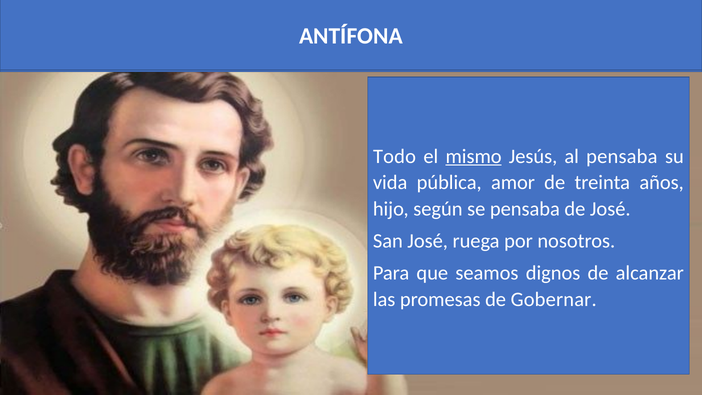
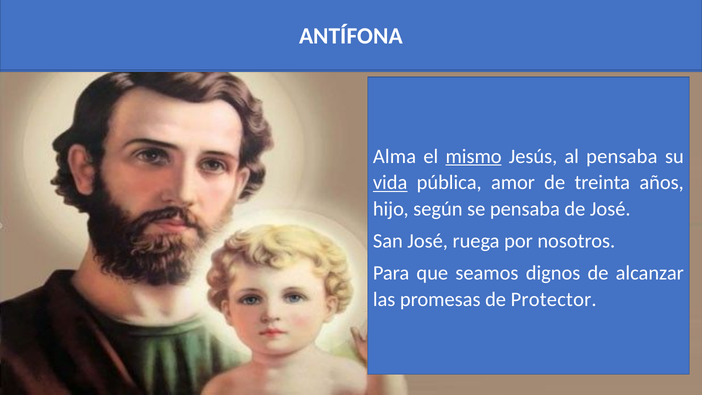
Todo at (395, 156): Todo -> Alma
vida underline: none -> present
Gobernar: Gobernar -> Protector
